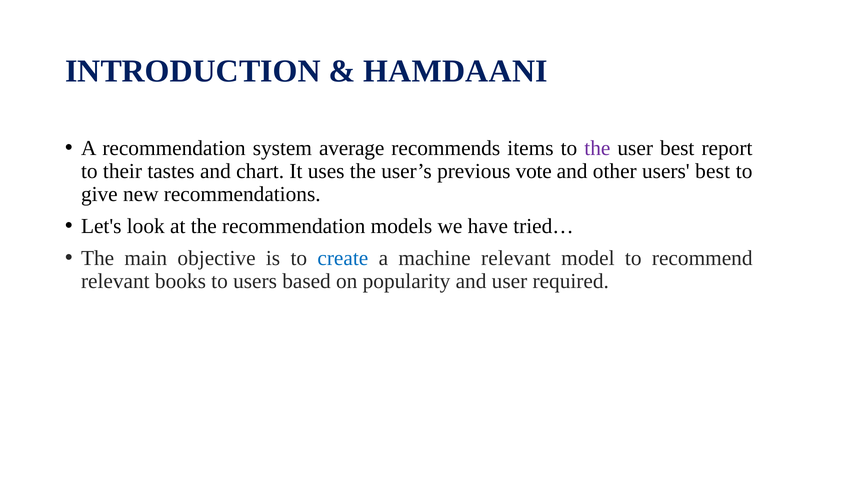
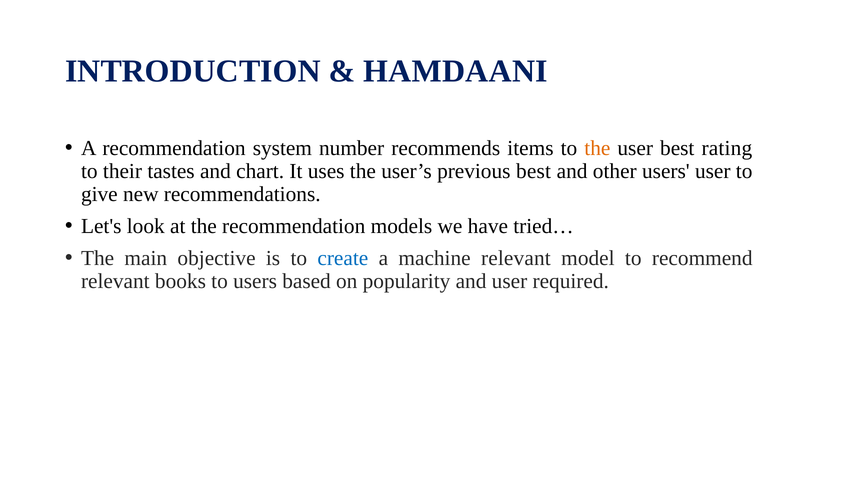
average: average -> number
the at (597, 148) colour: purple -> orange
report: report -> rating
previous vote: vote -> best
users best: best -> user
